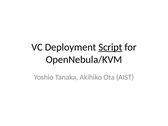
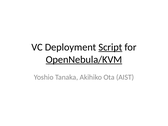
OpenNebula/KVM underline: none -> present
